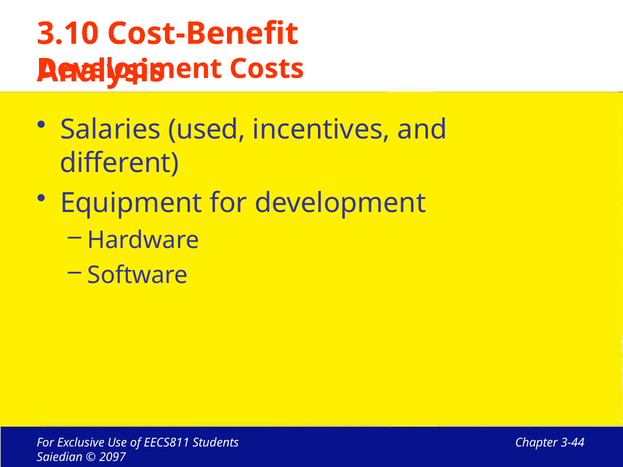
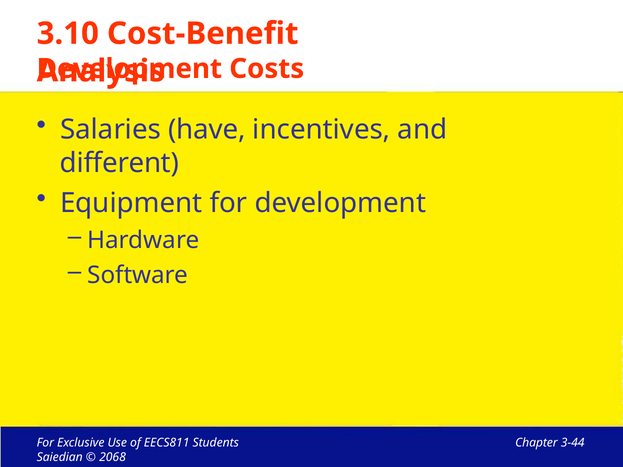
used: used -> have
2097: 2097 -> 2068
